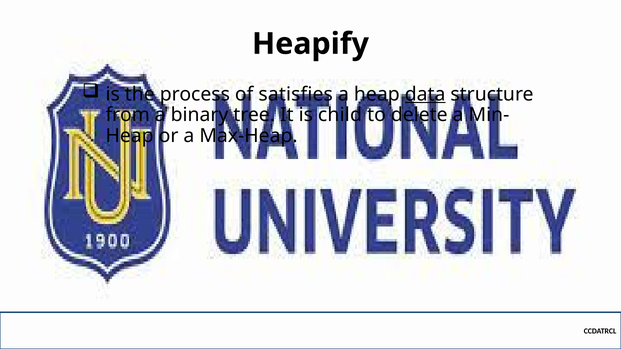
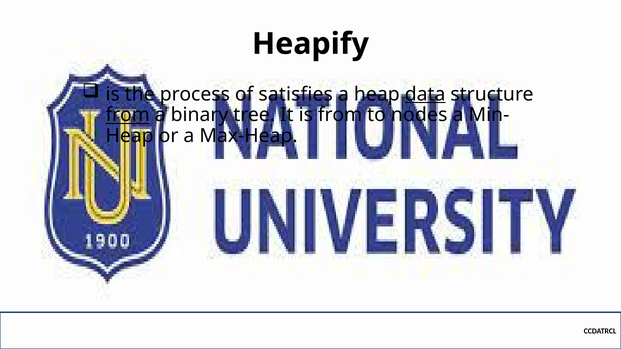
from at (128, 115) underline: none -> present
is child: child -> from
delete: delete -> nodes
